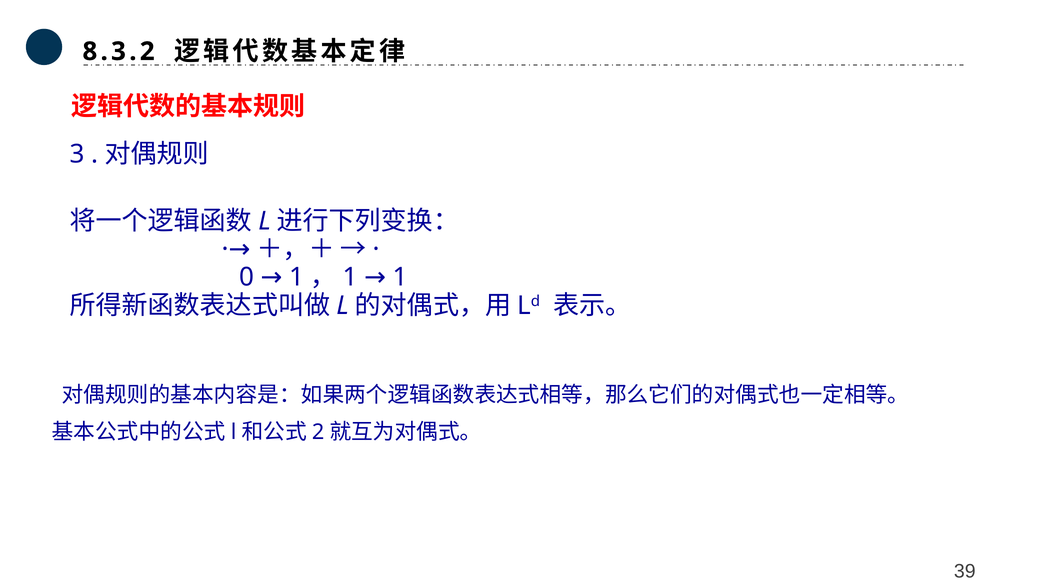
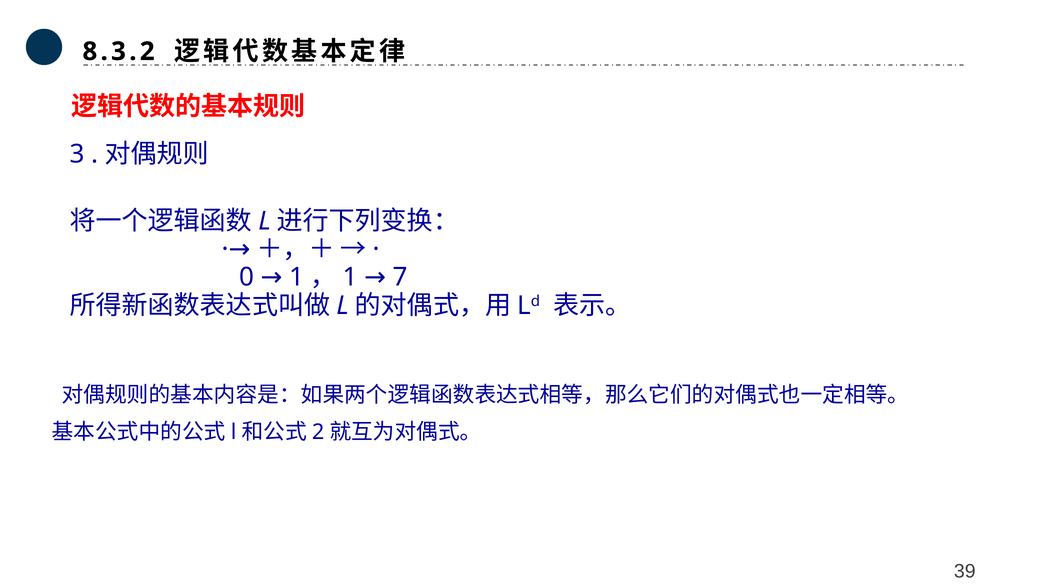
1 at (400, 277): 1 -> 7
